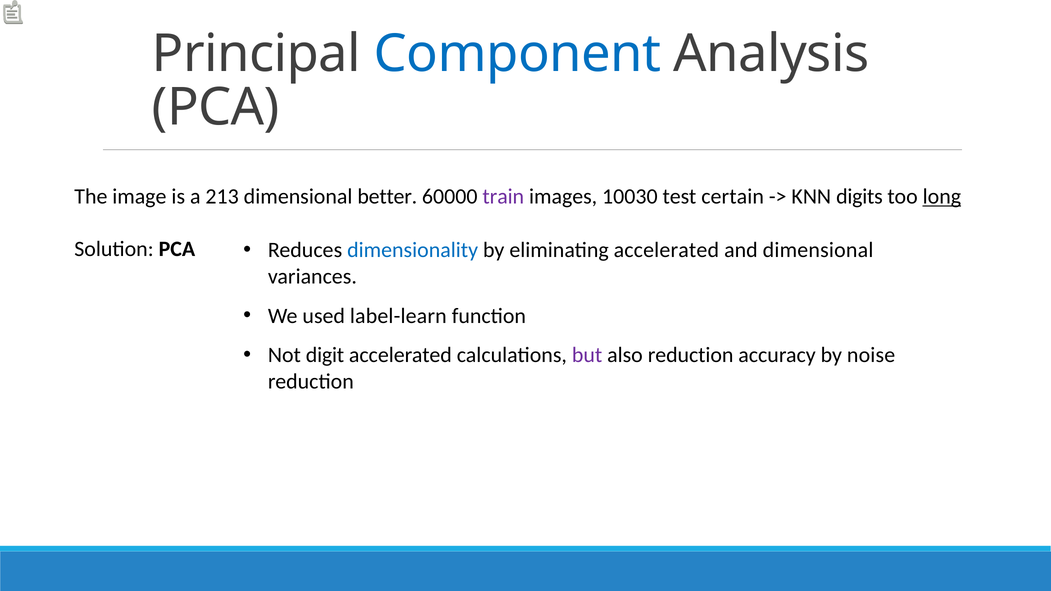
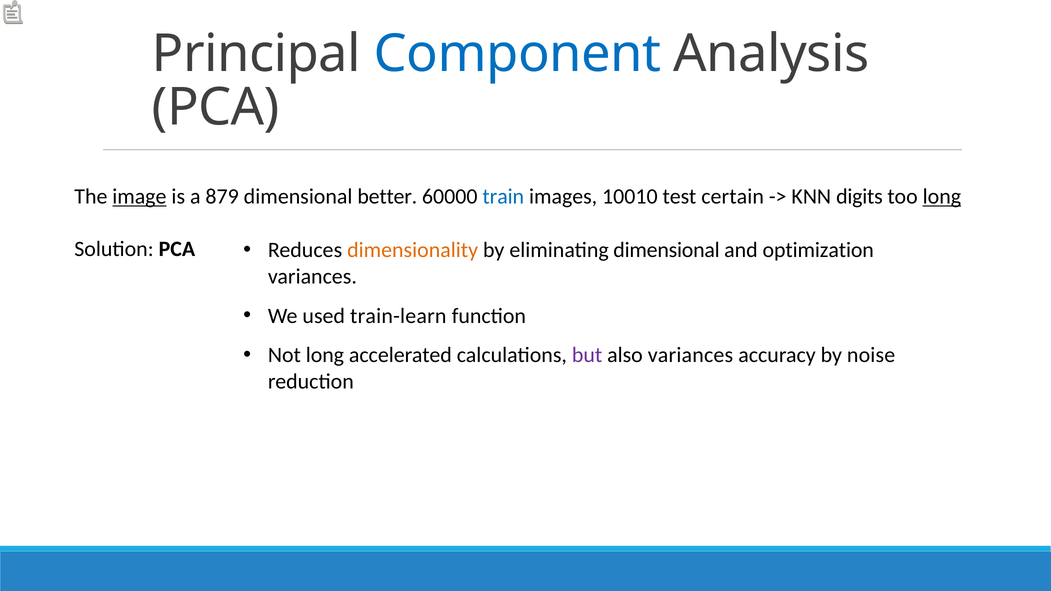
image underline: none -> present
213: 213 -> 879
train colour: purple -> blue
10030: 10030 -> 10010
dimensionality colour: blue -> orange
eliminating accelerated: accelerated -> dimensional
and dimensional: dimensional -> optimization
label-learn: label-learn -> train-learn
Not digit: digit -> long
also reduction: reduction -> variances
